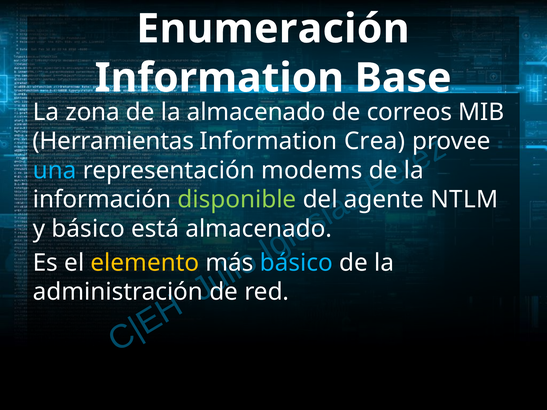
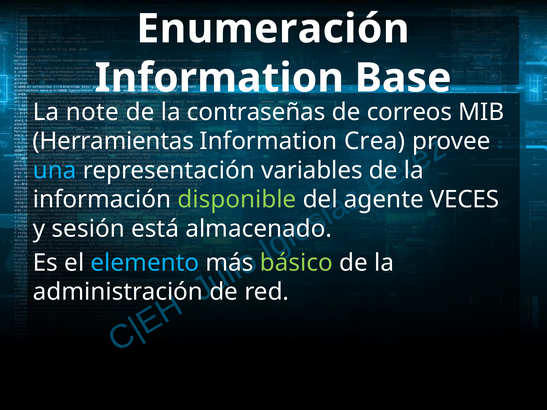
zona: zona -> note
la almacenado: almacenado -> contraseñas
modems: modems -> variables
NTLM: NTLM -> VECES
y básico: básico -> sesión
elemento colour: yellow -> light blue
básico at (296, 263) colour: light blue -> light green
